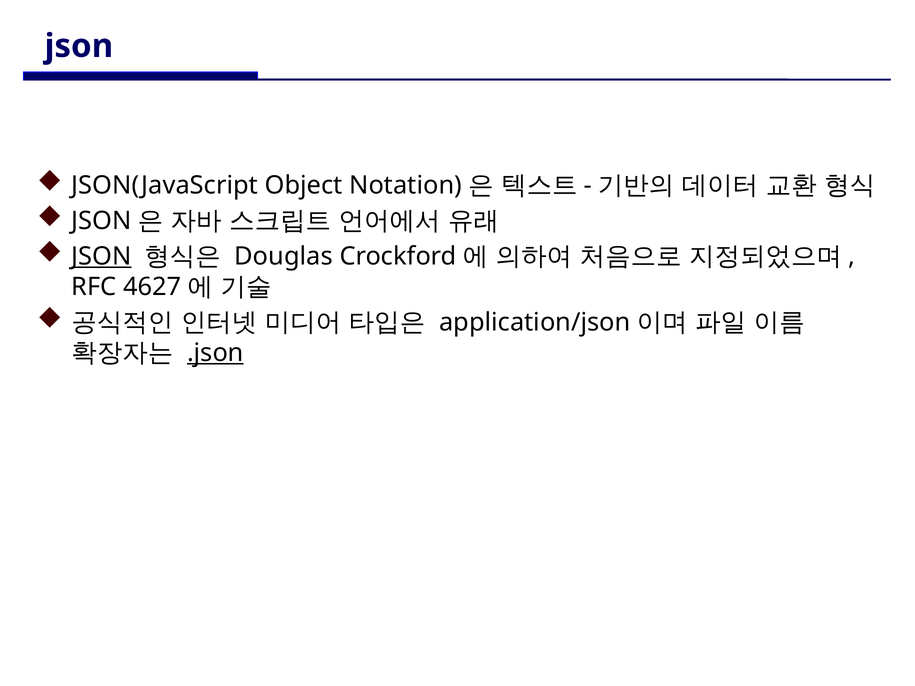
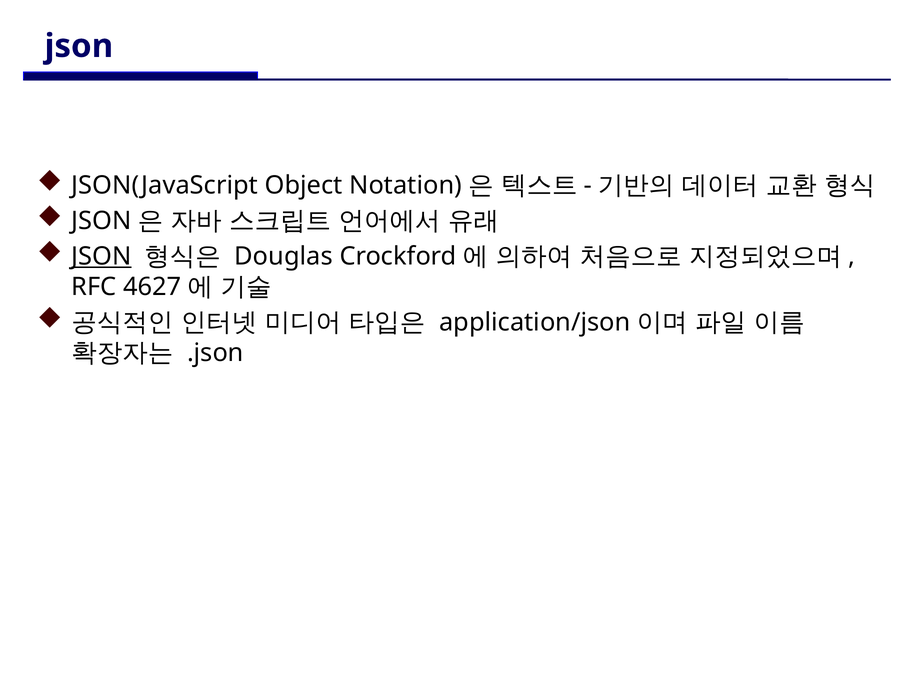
.json underline: present -> none
